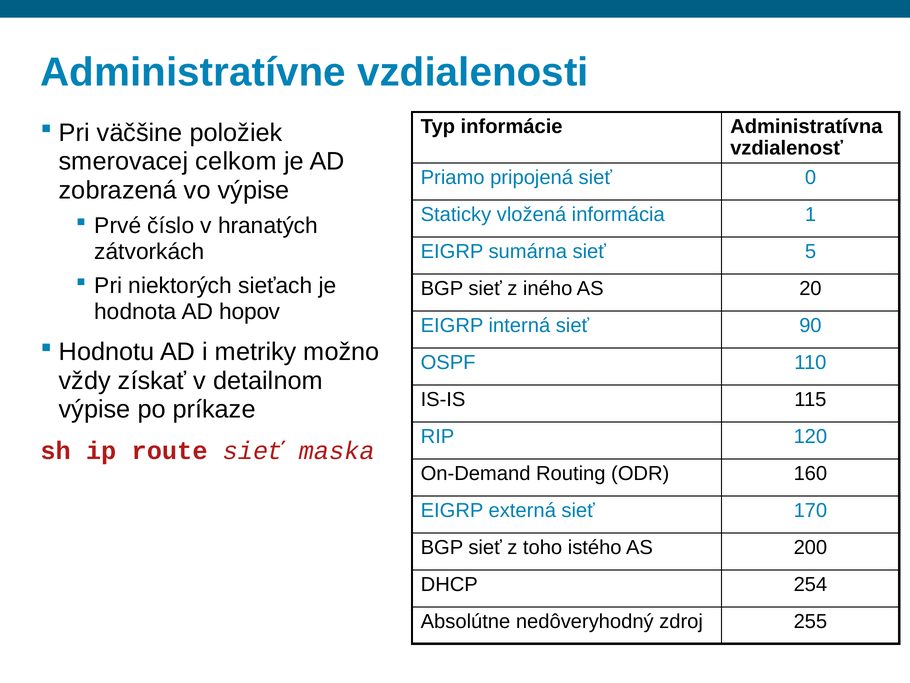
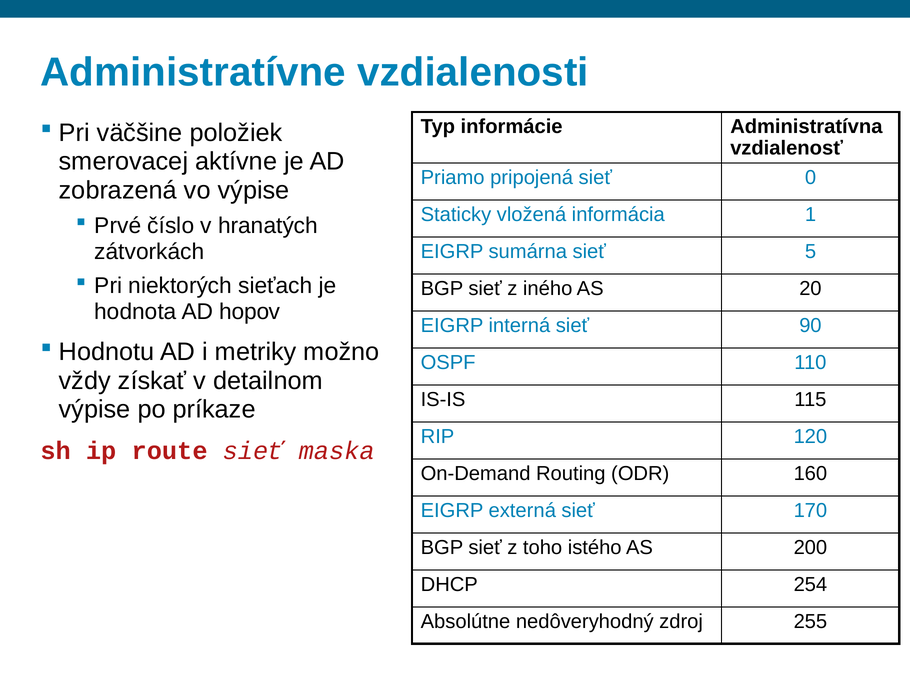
celkom: celkom -> aktívne
